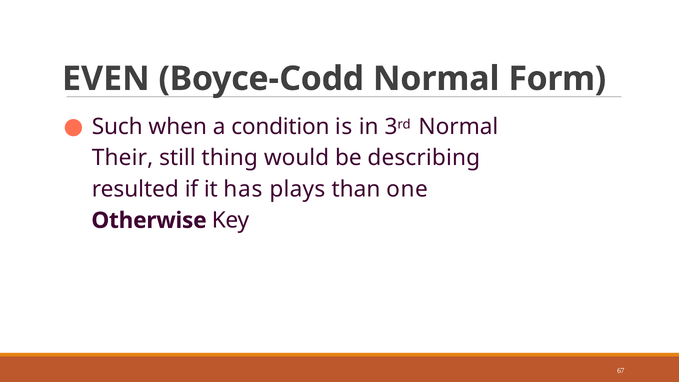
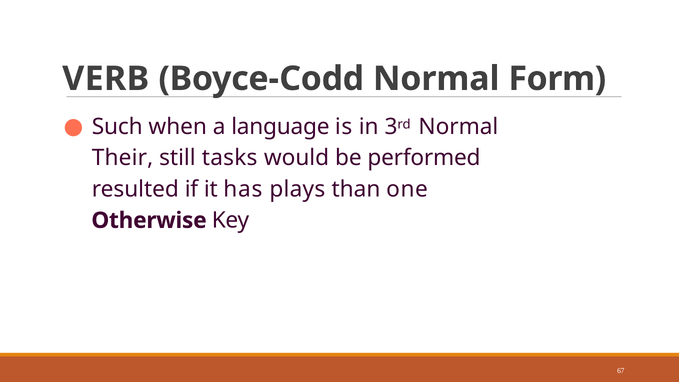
EVEN: EVEN -> VERB
condition: condition -> language
thing: thing -> tasks
describing: describing -> performed
